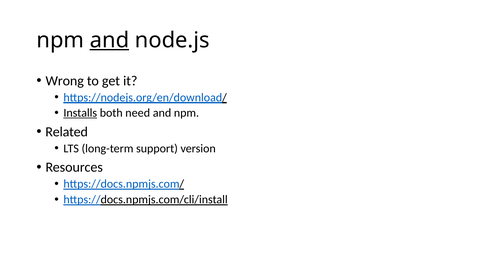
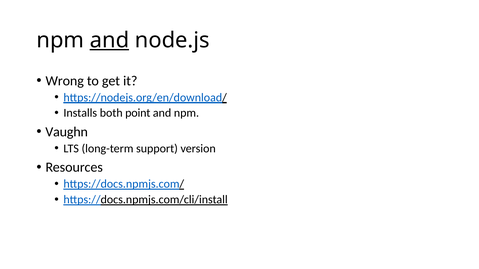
Installs underline: present -> none
need: need -> point
Related: Related -> Vaughn
